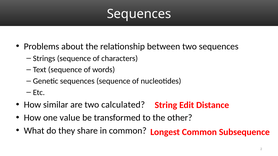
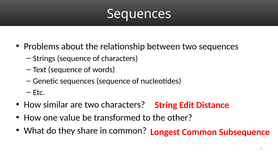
two calculated: calculated -> characters
